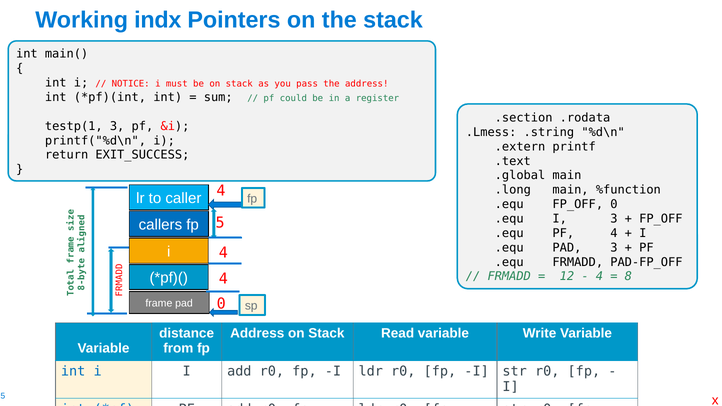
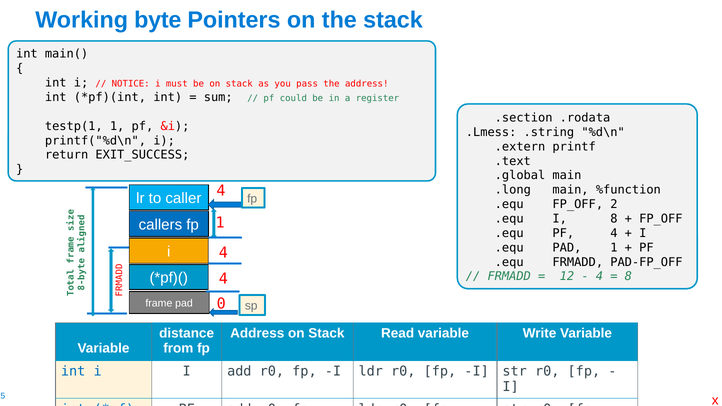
indx: indx -> byte
testp(1 3: 3 -> 1
FP_OFF 0: 0 -> 2
I 3: 3 -> 8
fp 5: 5 -> 1
PAD 3: 3 -> 1
